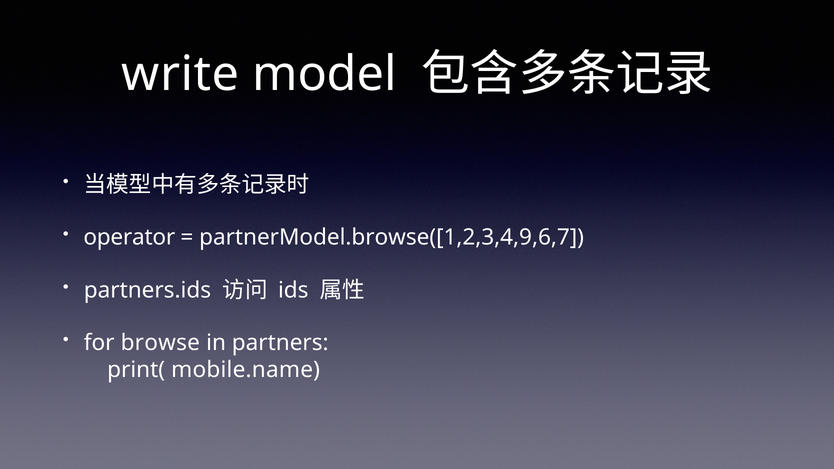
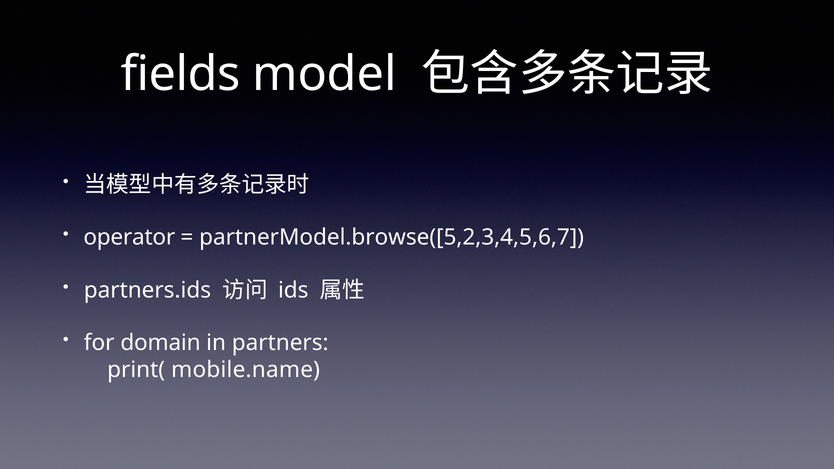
write: write -> fields
partnerModel.browse([1,2,3,4,9,6,7: partnerModel.browse([1,2,3,4,9,6,7 -> partnerModel.browse([5,2,3,4,5,6,7
browse: browse -> domain
